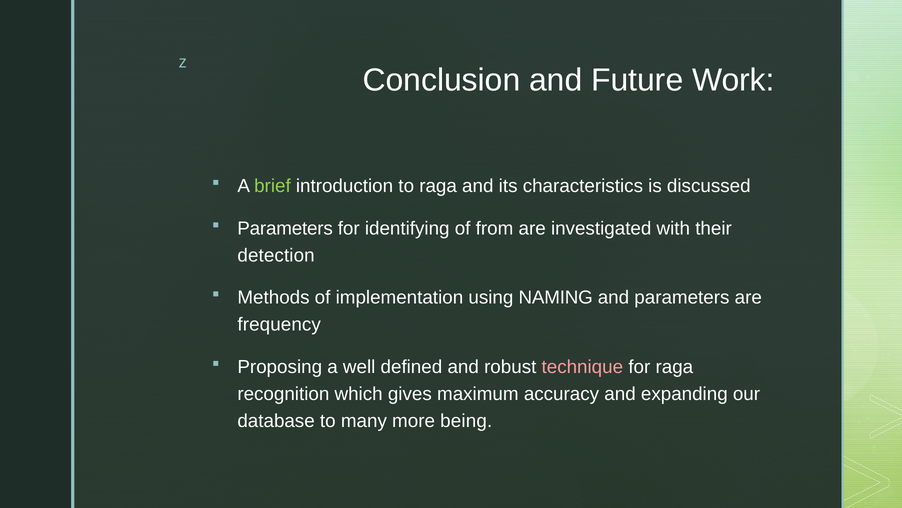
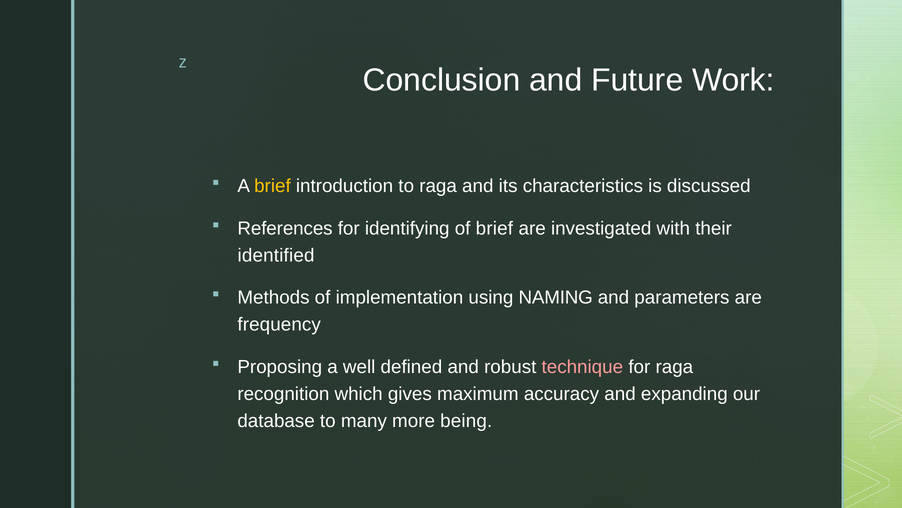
brief at (272, 186) colour: light green -> yellow
Parameters at (285, 228): Parameters -> References
of from: from -> brief
detection: detection -> identified
